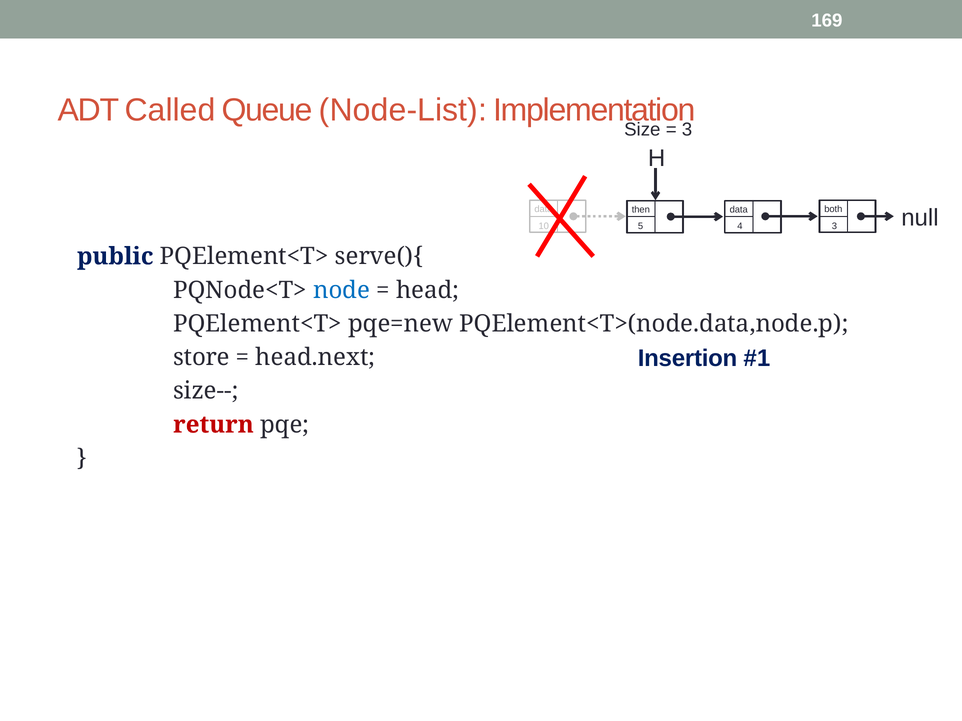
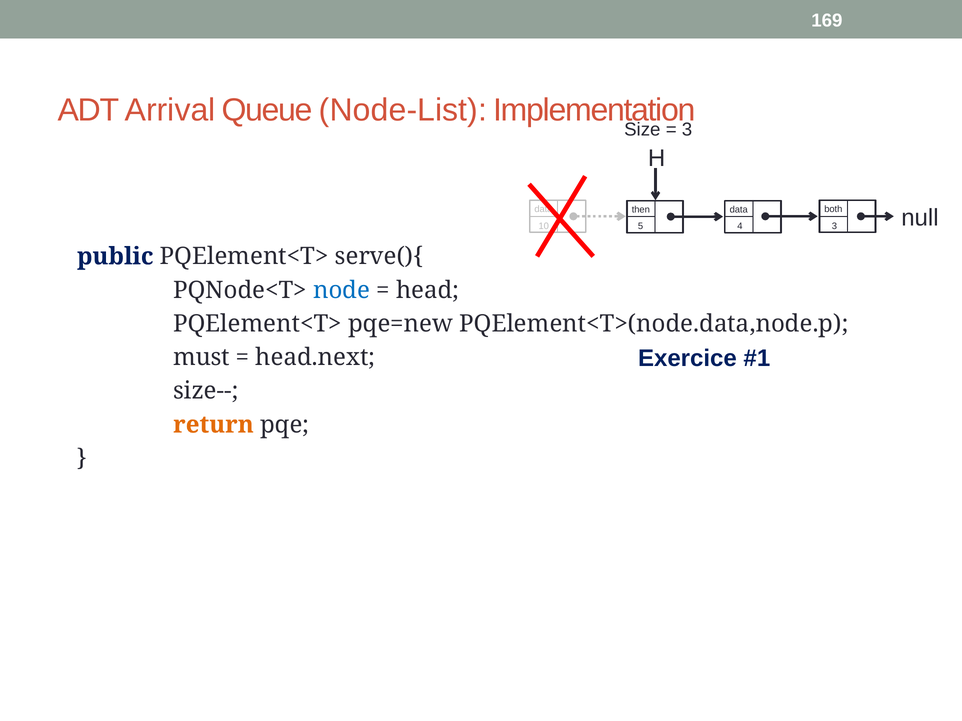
Called: Called -> Arrival
Insertion: Insertion -> Exercice
store: store -> must
return colour: red -> orange
